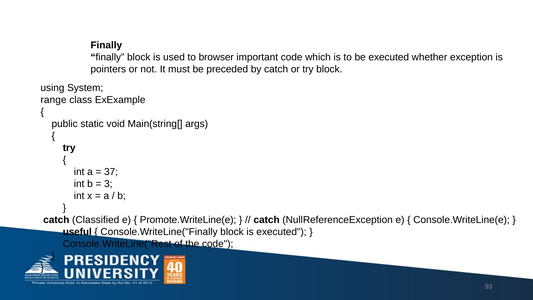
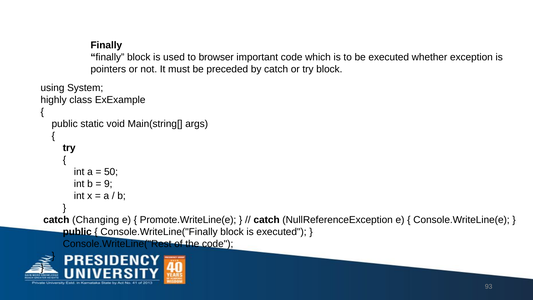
range: range -> highly
37: 37 -> 50
3: 3 -> 9
Classified: Classified -> Changing
useful at (77, 232): useful -> public
